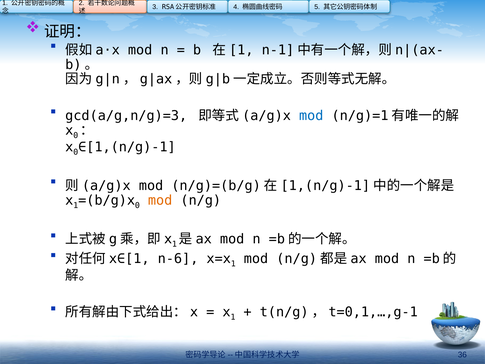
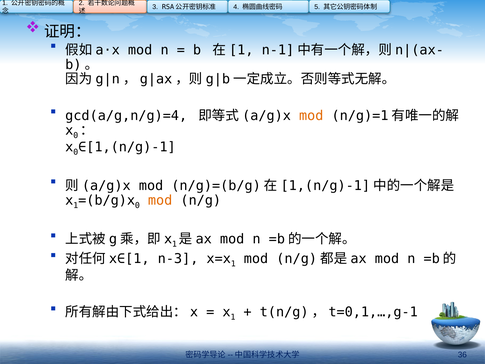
gcd(a/g,n/g)=3: gcd(a/g,n/g)=3 -> gcd(a/g,n/g)=4
mod at (311, 116) colour: blue -> orange
n-6: n-6 -> n-3
